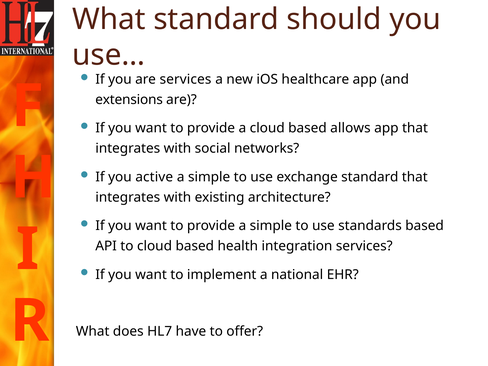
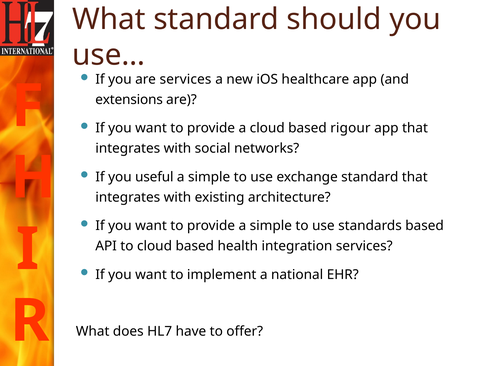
allows: allows -> rigour
active: active -> useful
